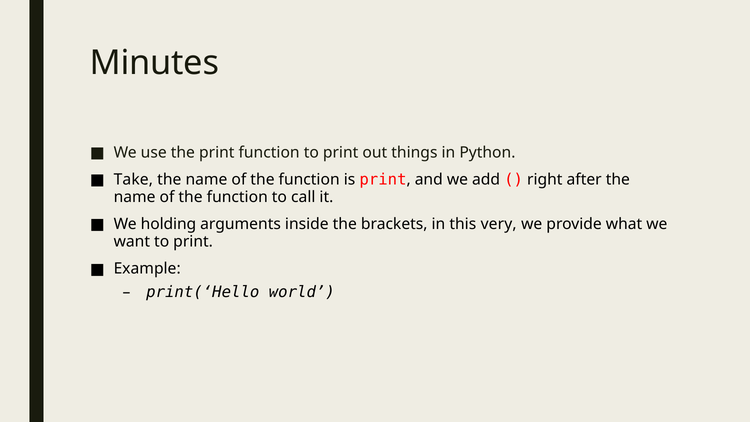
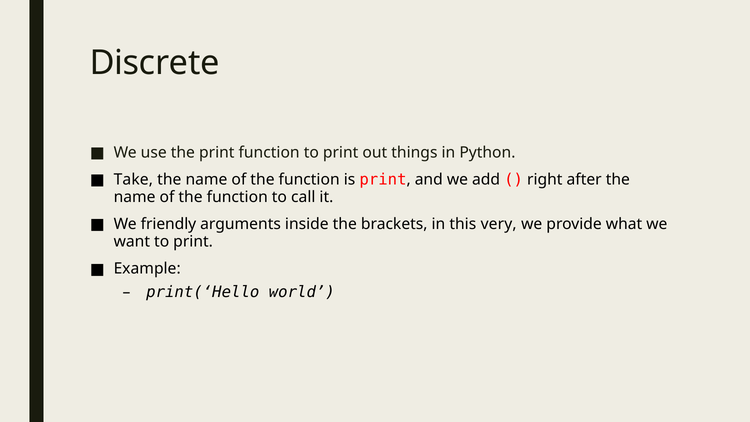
Minutes: Minutes -> Discrete
holding: holding -> friendly
